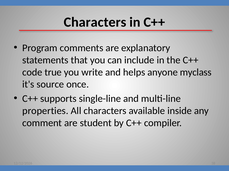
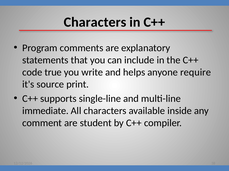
myclass: myclass -> require
once: once -> print
properties: properties -> immediate
